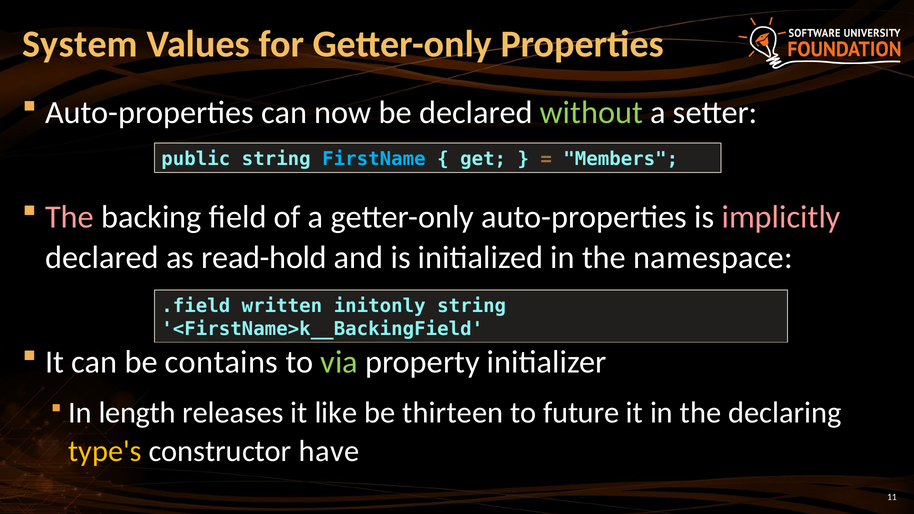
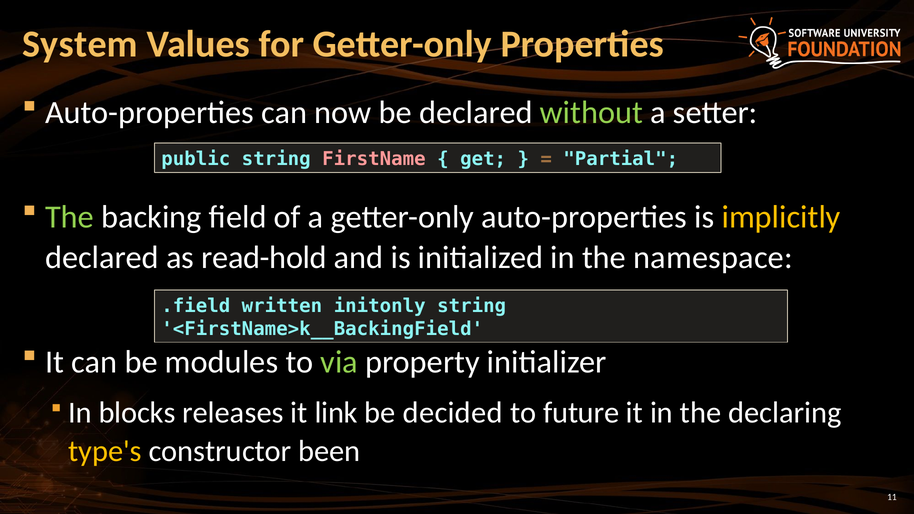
FirstName colour: light blue -> pink
Members: Members -> Partial
The at (70, 217) colour: pink -> light green
implicitly colour: pink -> yellow
contains: contains -> modules
length: length -> blocks
like: like -> link
thirteen: thirteen -> decided
have: have -> been
